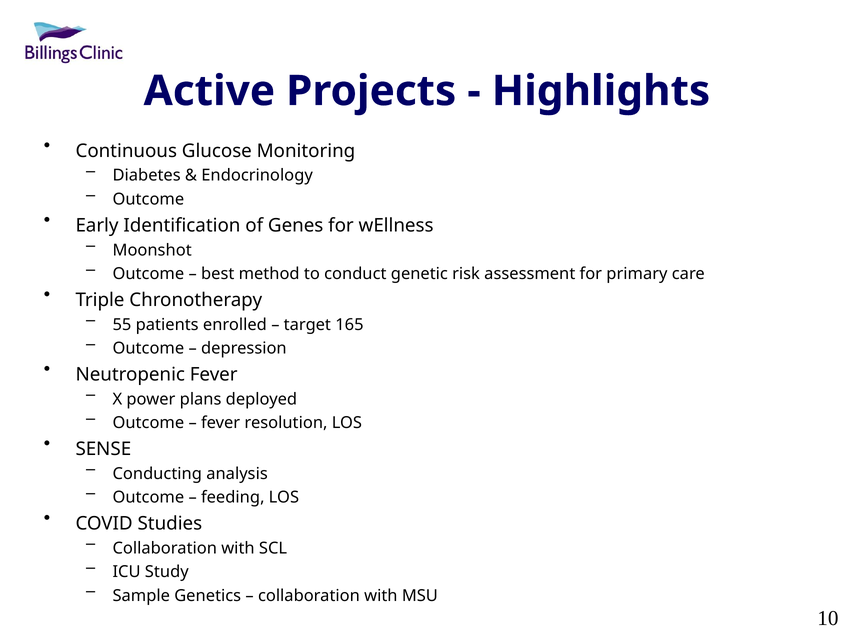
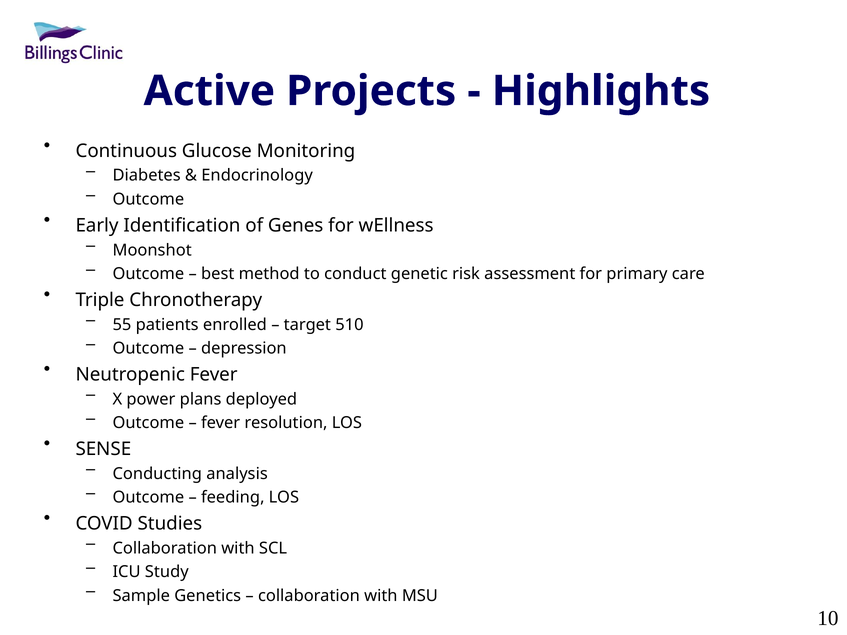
165: 165 -> 510
